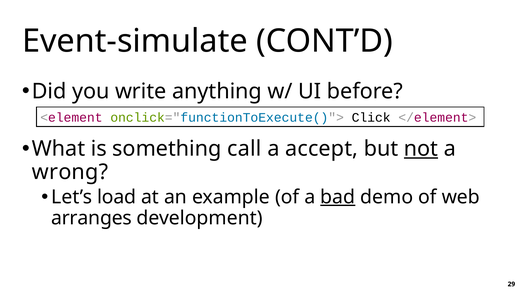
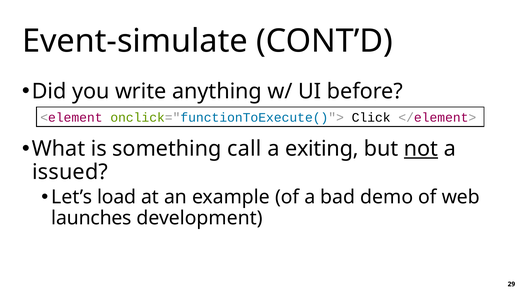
accept: accept -> exiting
wrong: wrong -> issued
bad underline: present -> none
arranges: arranges -> launches
